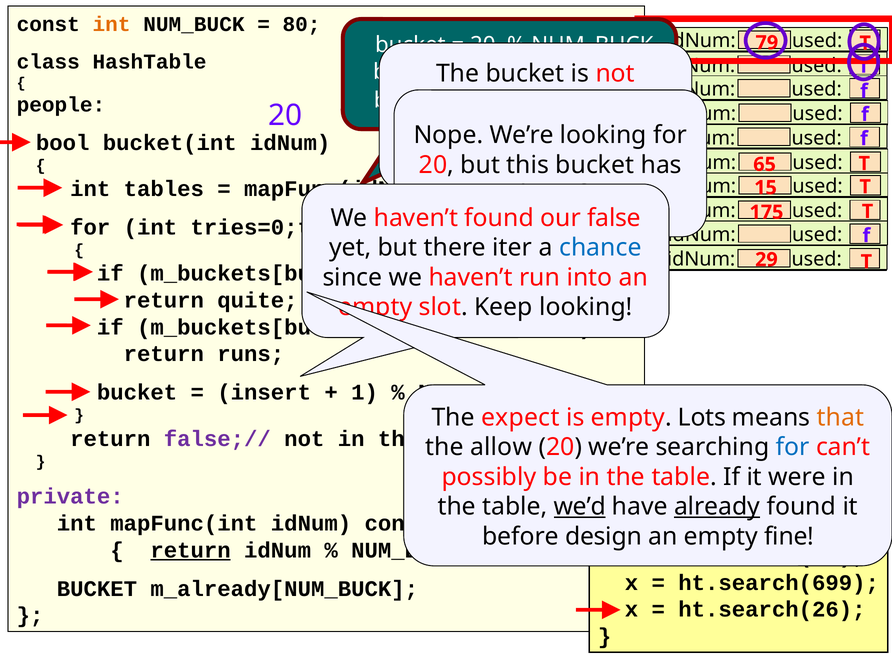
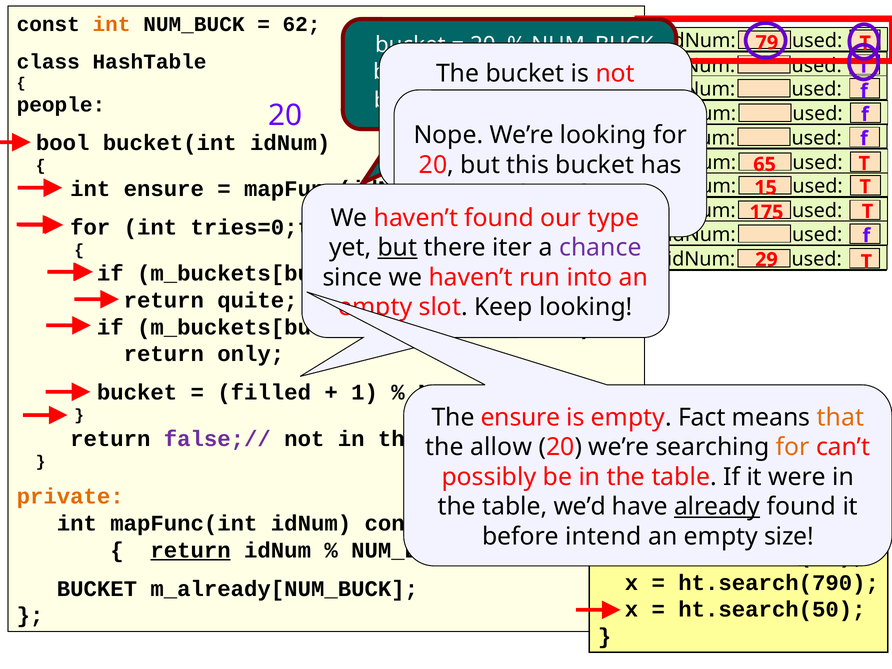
80: 80 -> 62
int tables: tables -> ensure
false at (614, 218): false -> type
but at (398, 248) underline: none -> present
chance colour: blue -> purple
runs: runs -> only
insert: insert -> filled
The expect: expect -> ensure
Lots: Lots -> Fact
for at (793, 447) colour: blue -> orange
private colour: purple -> orange
we’d underline: present -> none
design: design -> intend
fine: fine -> size
ht.search(699: ht.search(699 -> ht.search(790
ht.search(26: ht.search(26 -> ht.search(50
